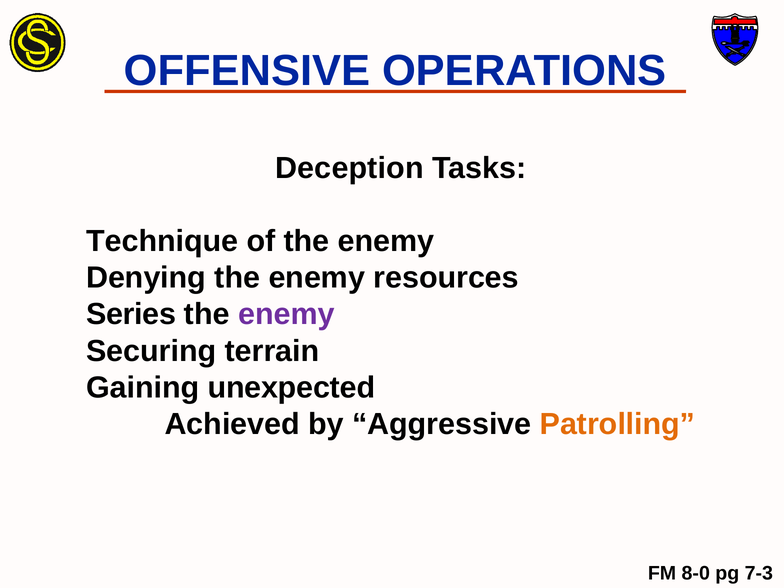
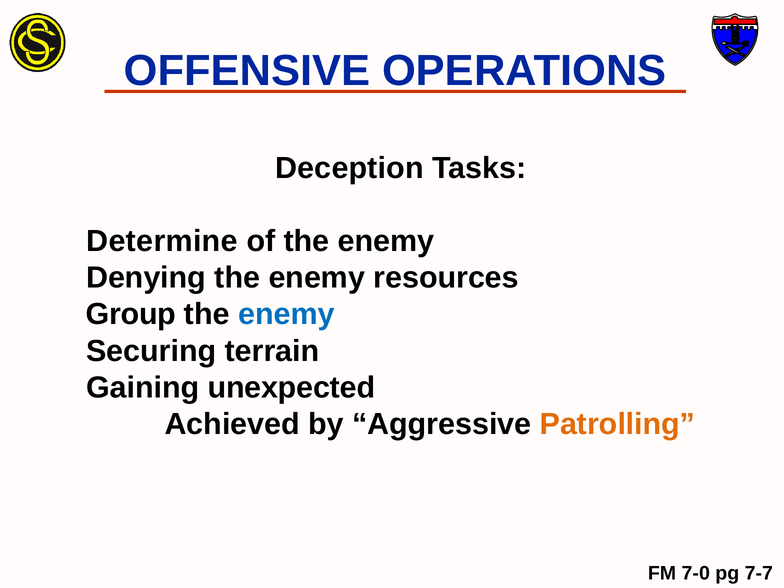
Technique: Technique -> Determine
Series: Series -> Group
enemy at (286, 314) colour: purple -> blue
8-0: 8-0 -> 7-0
7-3: 7-3 -> 7-7
